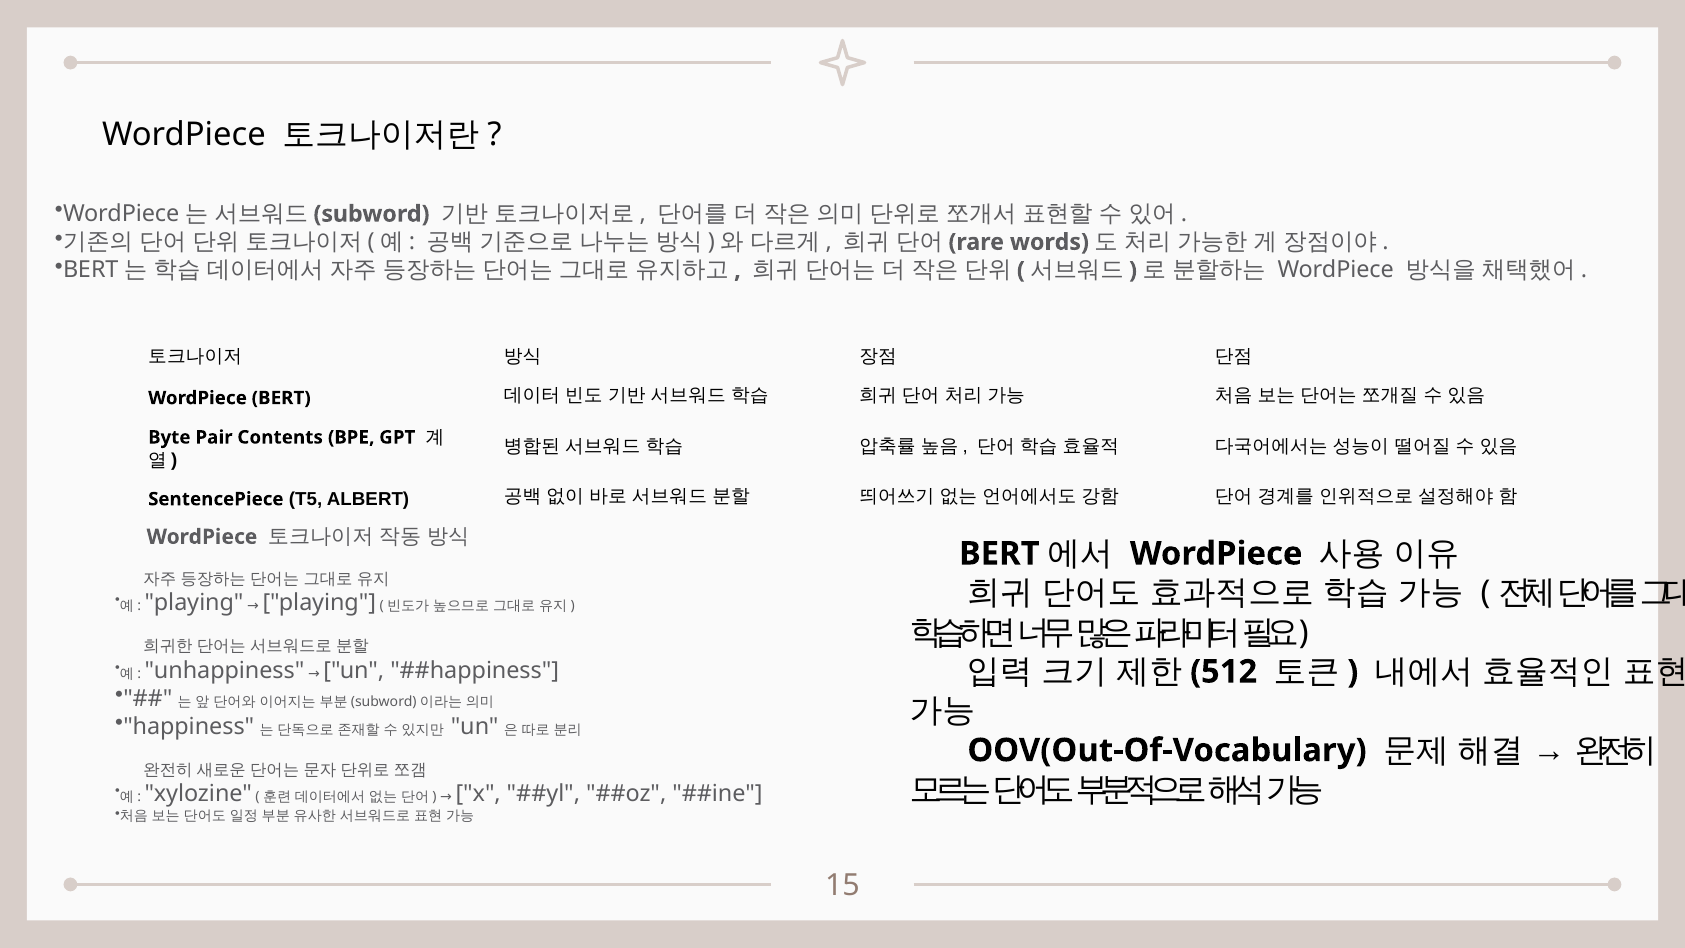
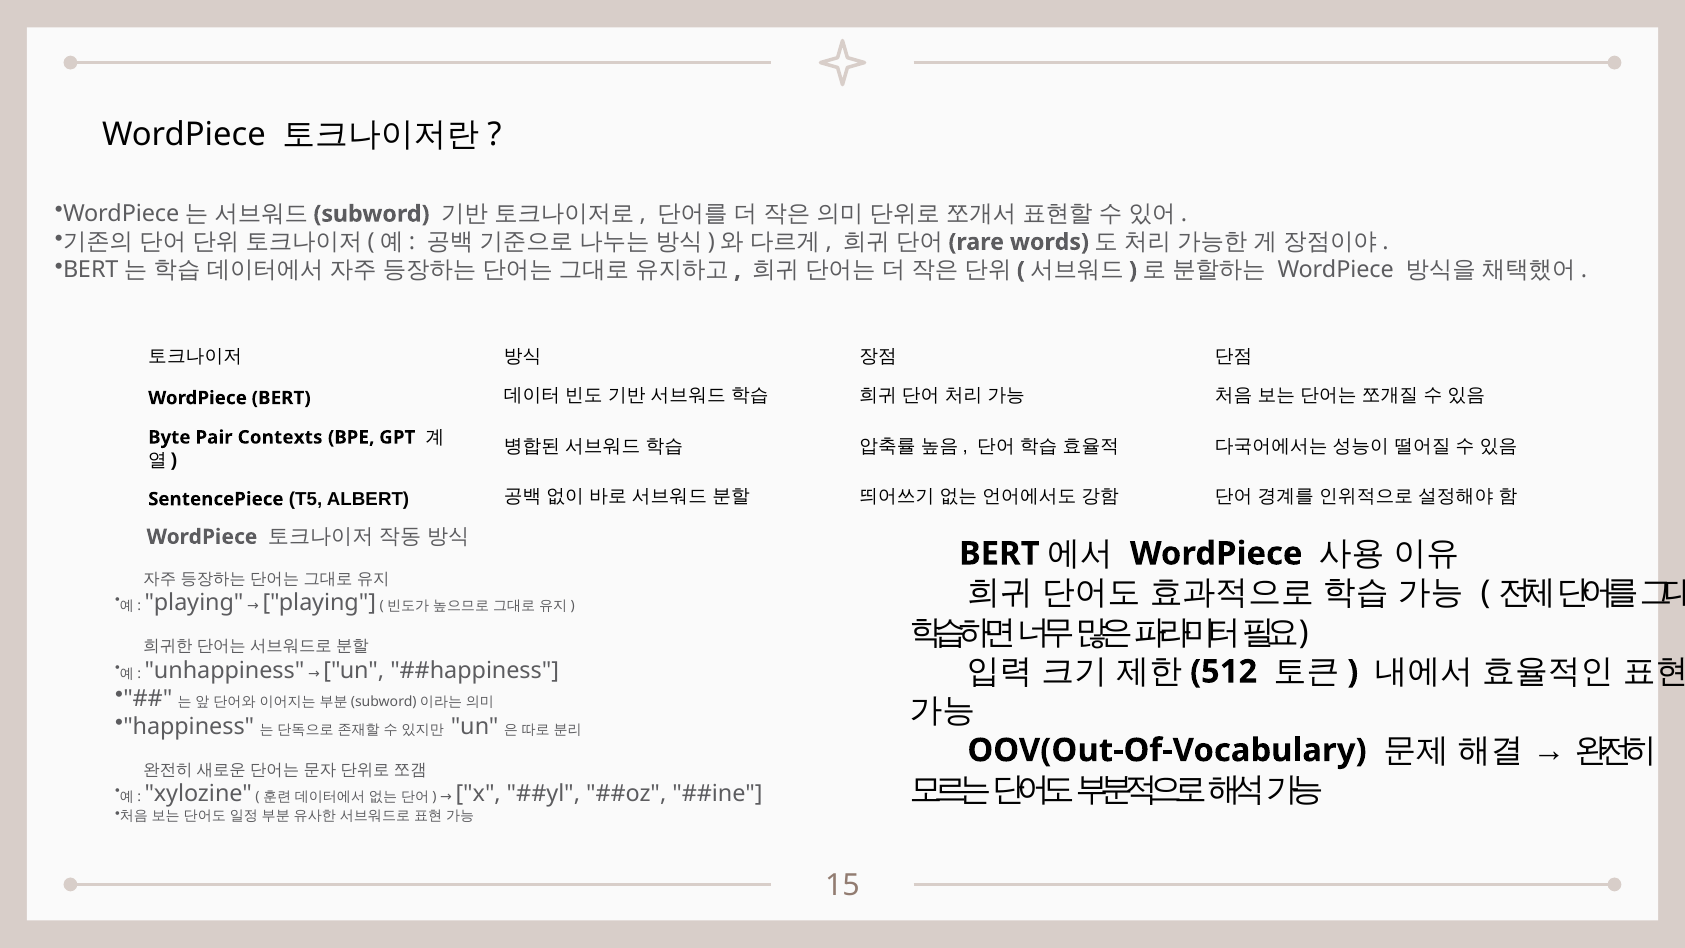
Contents: Contents -> Contexts
